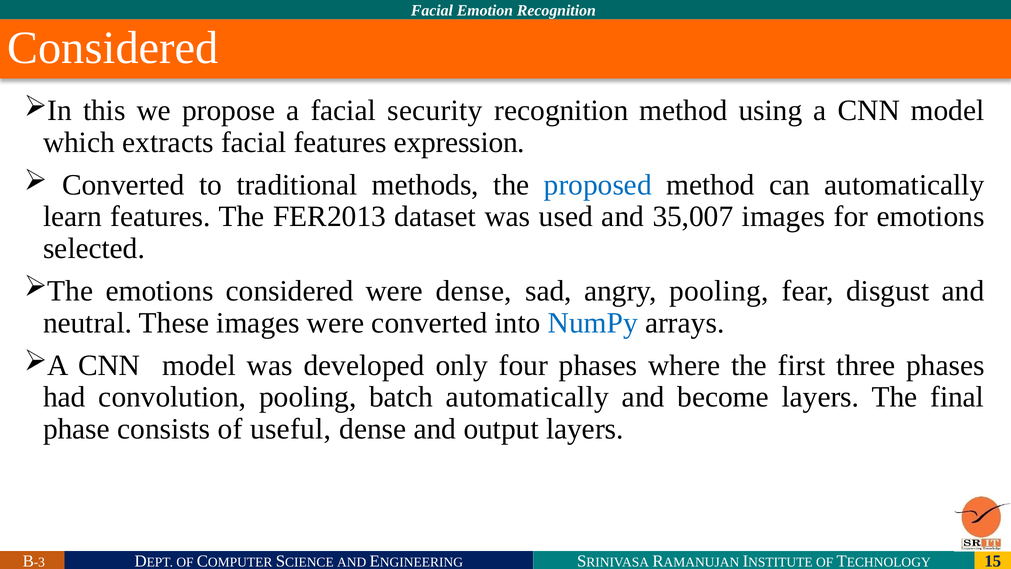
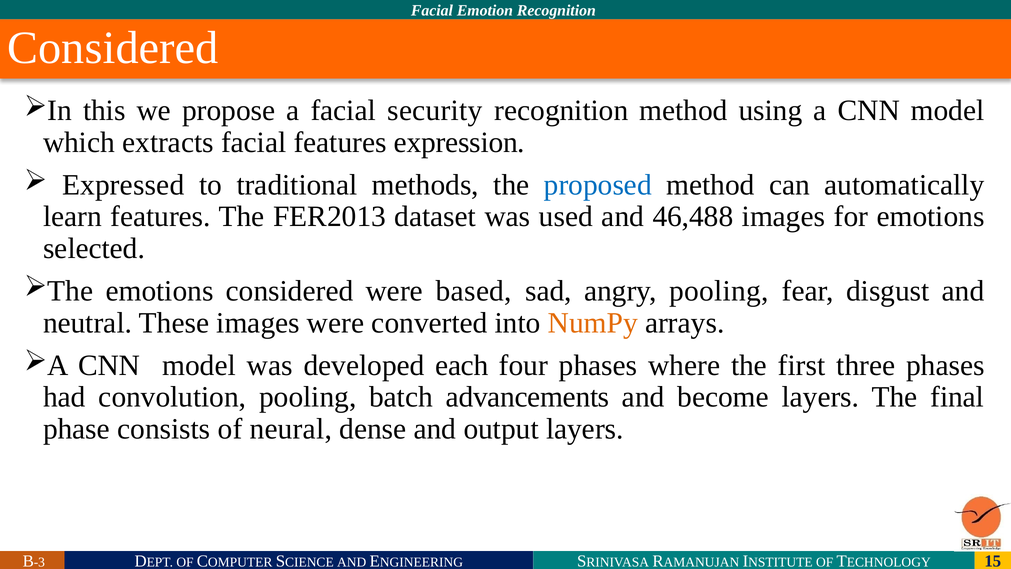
Converted at (123, 185): Converted -> Expressed
35,007: 35,007 -> 46,488
were dense: dense -> based
NumPy colour: blue -> orange
only: only -> each
batch automatically: automatically -> advancements
useful: useful -> neural
